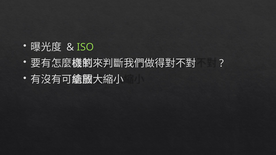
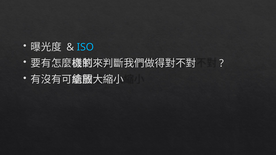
ISO colour: light green -> light blue
